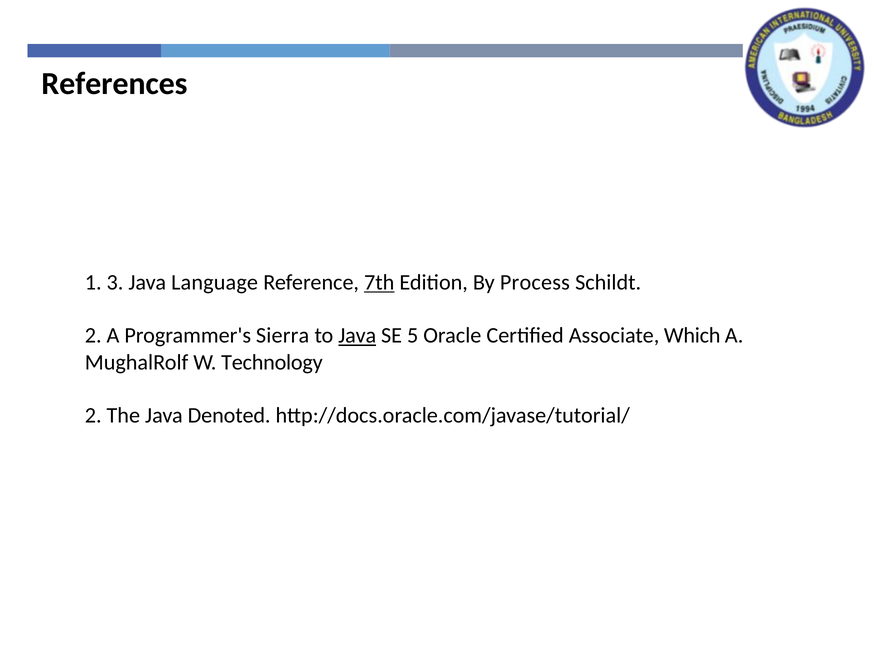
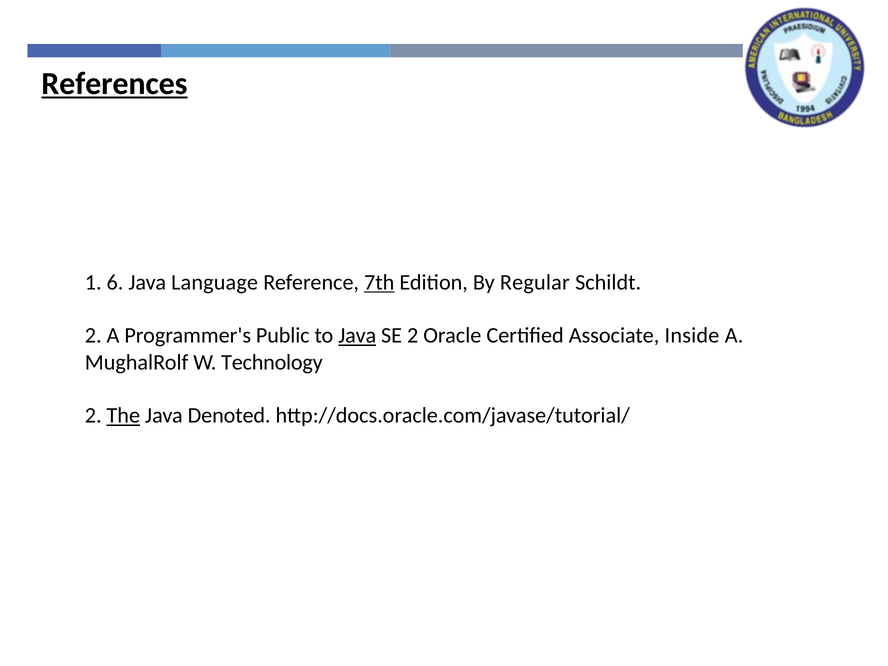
References underline: none -> present
3: 3 -> 6
Process: Process -> Regular
Sierra: Sierra -> Public
SE 5: 5 -> 2
Which: Which -> Inside
The underline: none -> present
